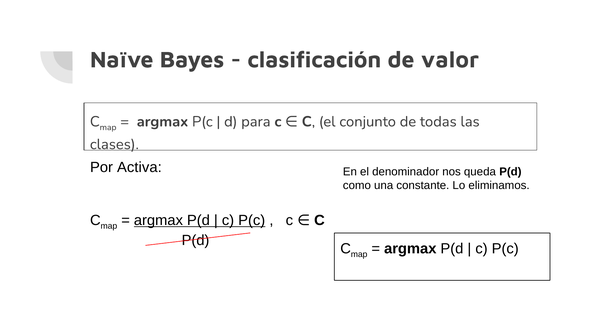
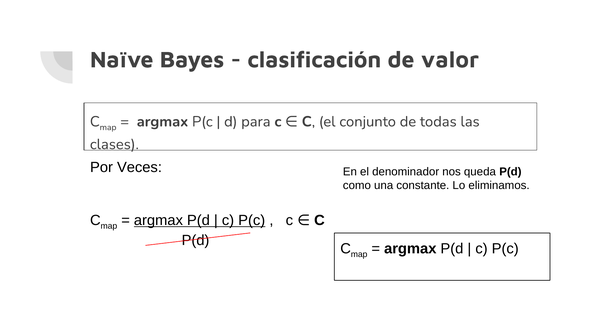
Activa: Activa -> Veces
